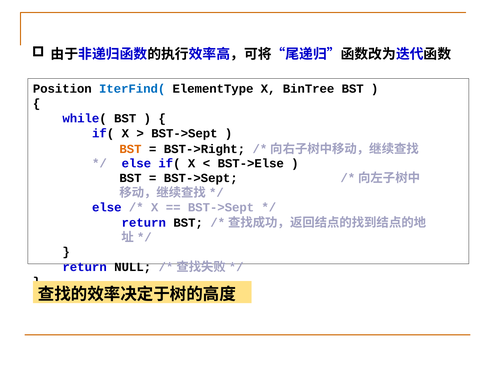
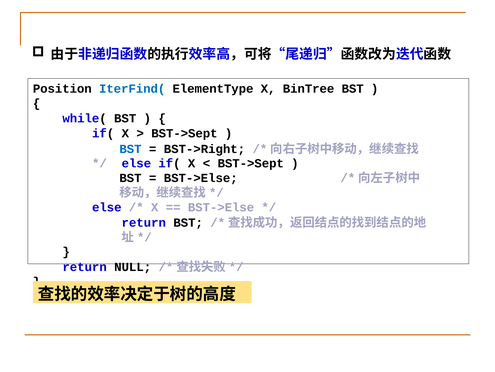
BST at (130, 149) colour: orange -> blue
BST->Else at (251, 163): BST->Else -> BST->Sept
BST->Sept at (201, 178): BST->Sept -> BST->Else
BST->Sept at (221, 207): BST->Sept -> BST->Else
